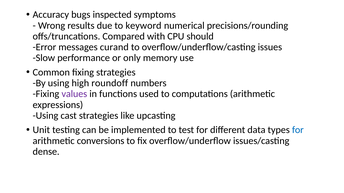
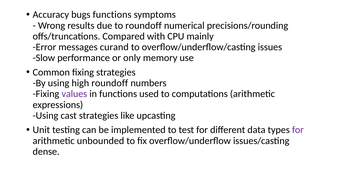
bugs inspected: inspected -> functions
to keyword: keyword -> roundoff
should: should -> mainly
for at (298, 130) colour: blue -> purple
conversions: conversions -> unbounded
